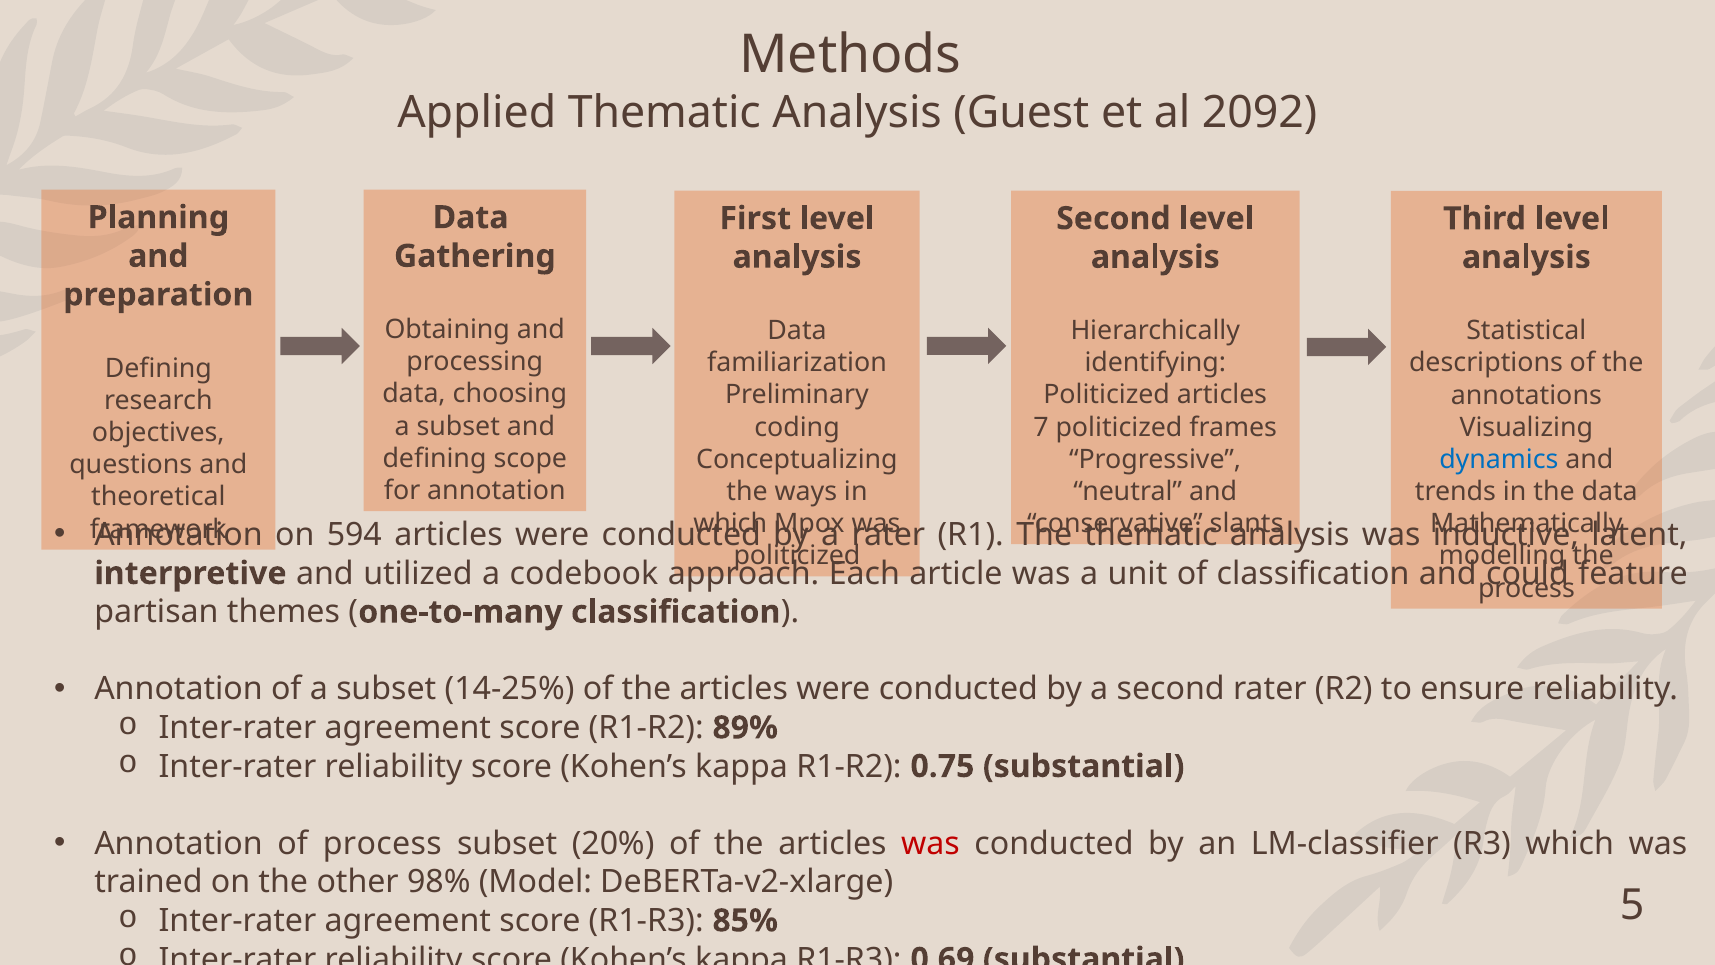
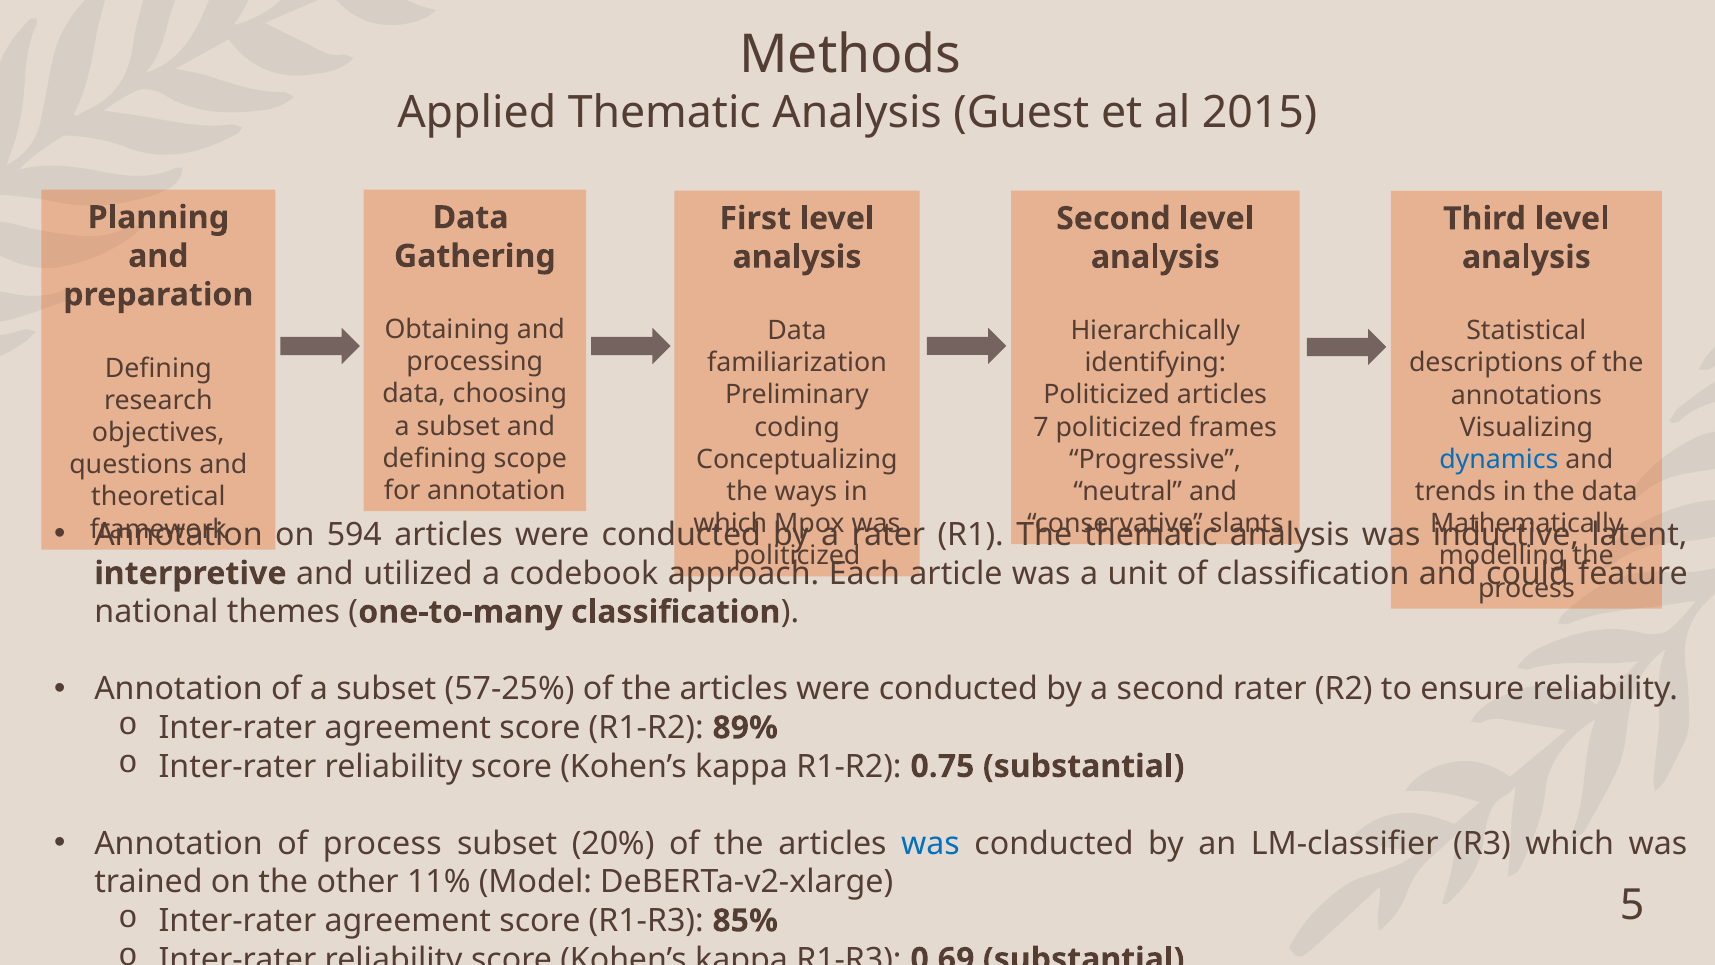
2092: 2092 -> 2015
partisan: partisan -> national
14-25%: 14-25% -> 57-25%
was at (931, 843) colour: red -> blue
98%: 98% -> 11%
